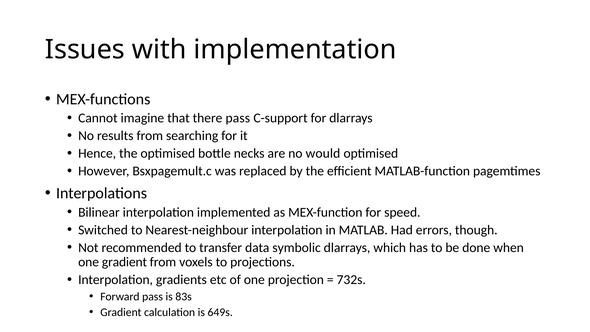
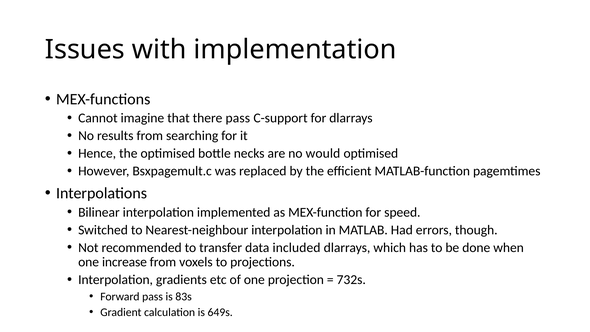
symbolic: symbolic -> included
one gradient: gradient -> increase
